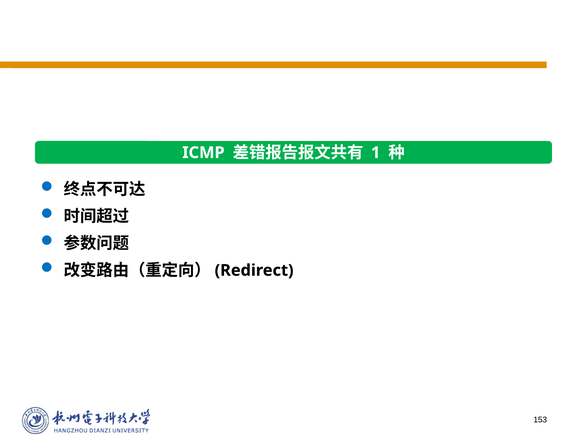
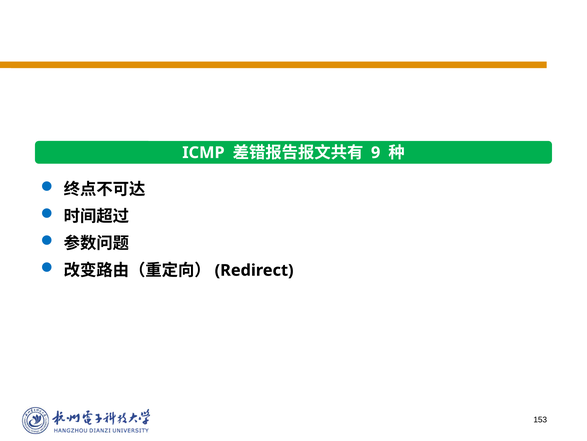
1: 1 -> 9
